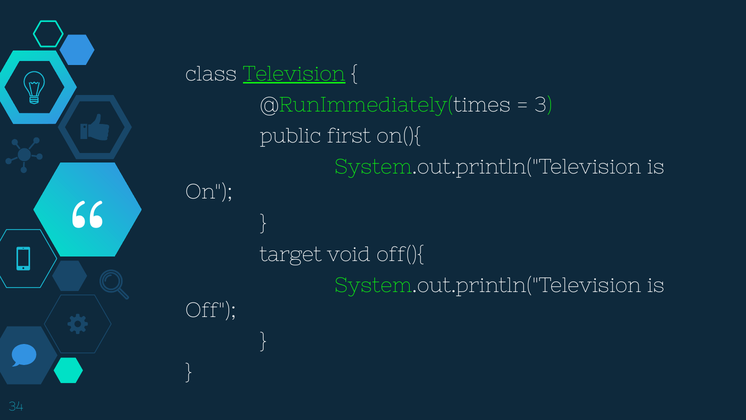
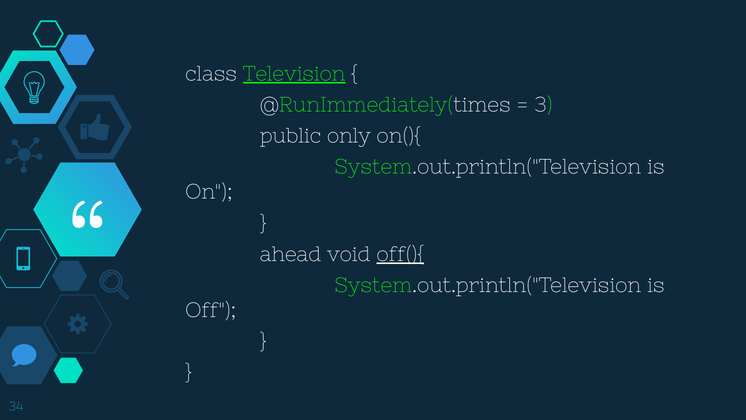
first: first -> only
target: target -> ahead
off(){ underline: none -> present
